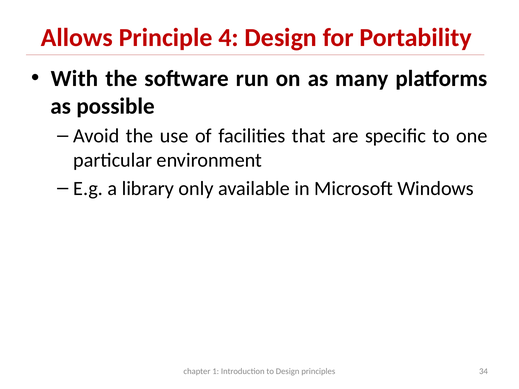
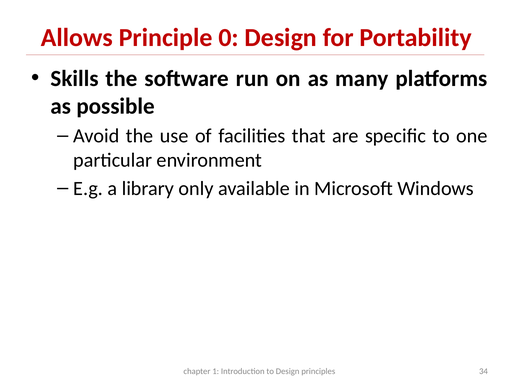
4: 4 -> 0
With: With -> Skills
